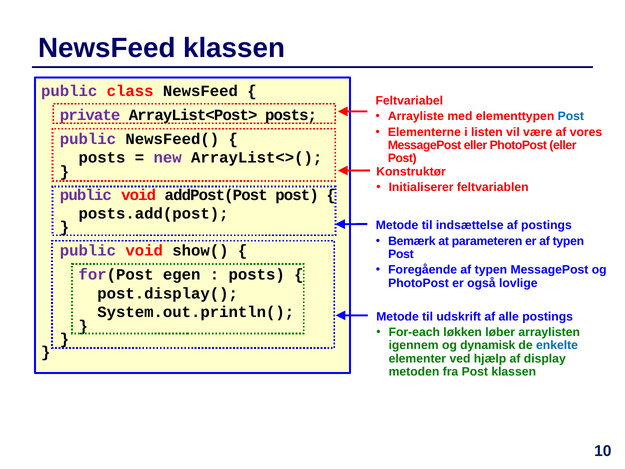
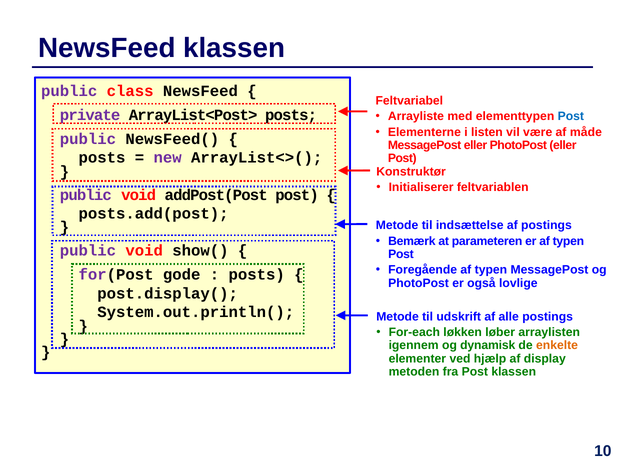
vores: vores -> måde
egen: egen -> gode
enkelte colour: blue -> orange
